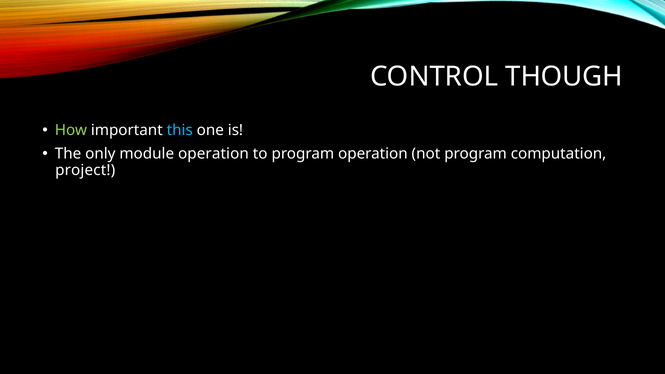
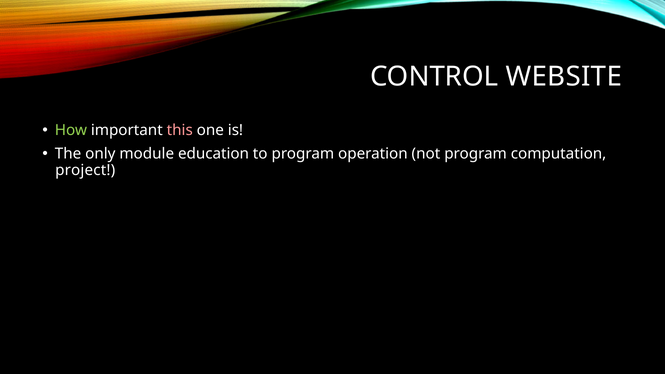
THOUGH: THOUGH -> WEBSITE
this colour: light blue -> pink
module operation: operation -> education
